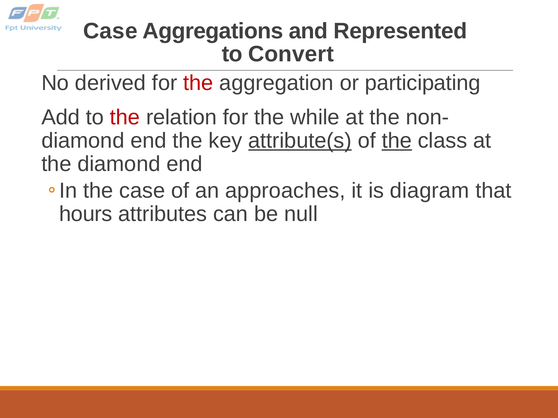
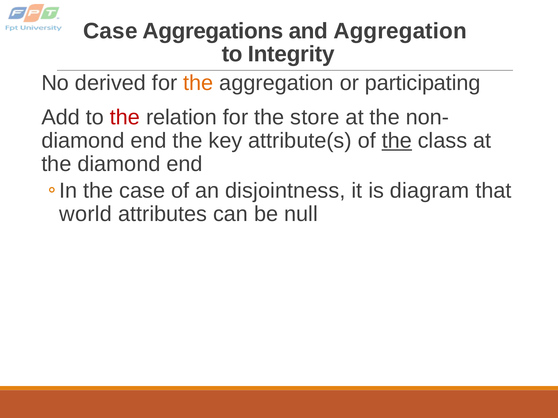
and Represented: Represented -> Aggregation
Convert: Convert -> Integrity
the at (198, 83) colour: red -> orange
while: while -> store
attribute(s underline: present -> none
approaches: approaches -> disjointness
hours: hours -> world
